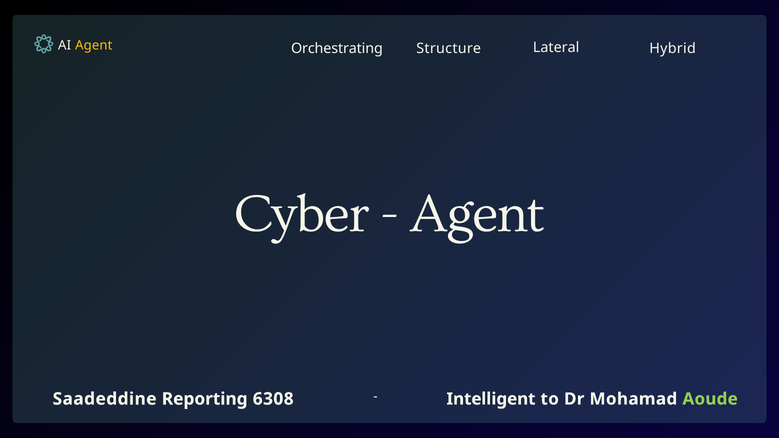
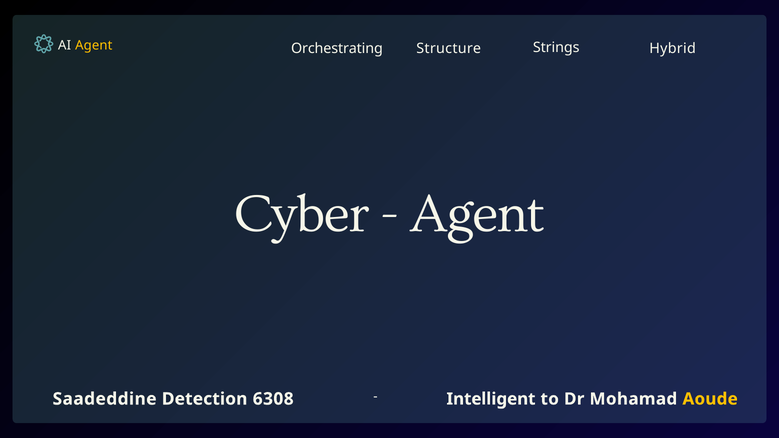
Lateral: Lateral -> Strings
Reporting: Reporting -> Detection
Aoude colour: light green -> yellow
